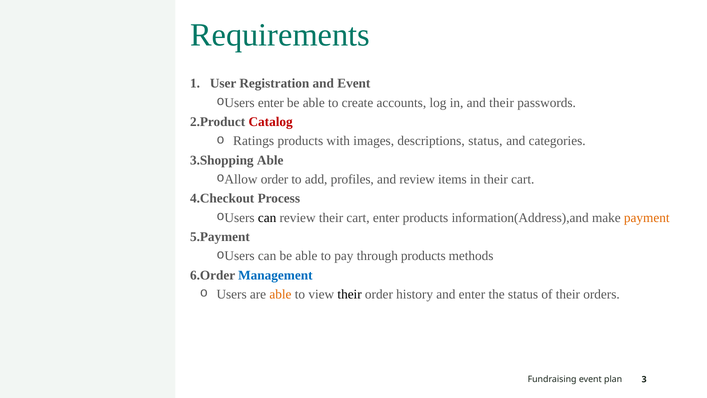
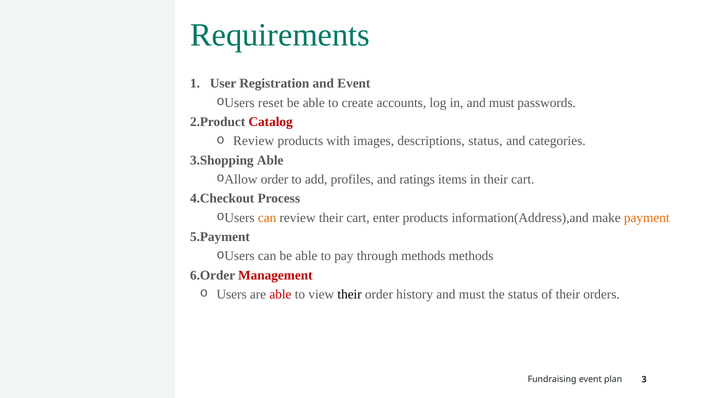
enter at (271, 103): enter -> reset
in and their: their -> must
Ratings at (254, 141): Ratings -> Review
and review: review -> ratings
can at (267, 218) colour: black -> orange
through products: products -> methods
Management colour: blue -> red
able at (280, 294) colour: orange -> red
history and enter: enter -> must
